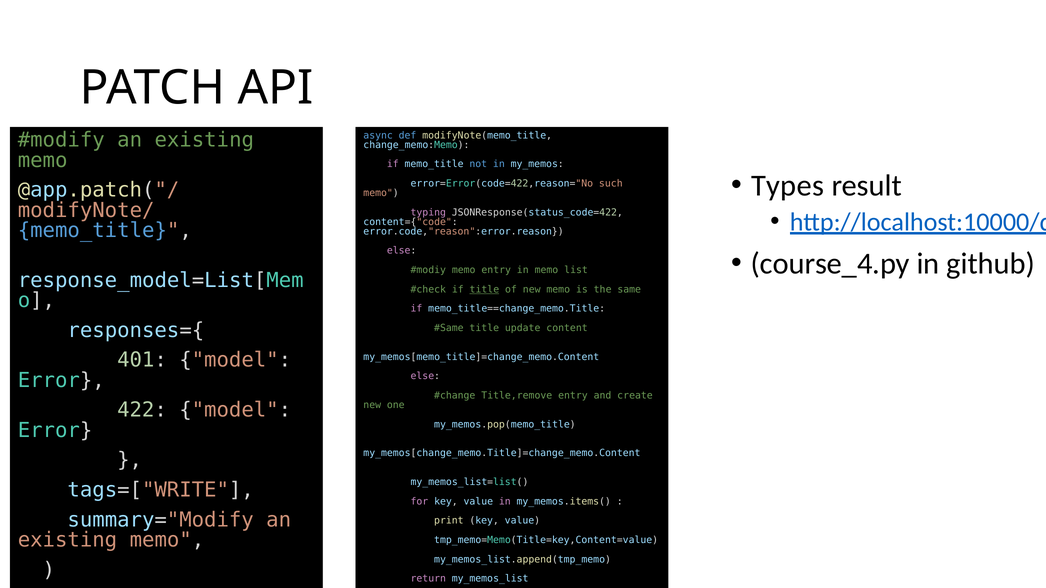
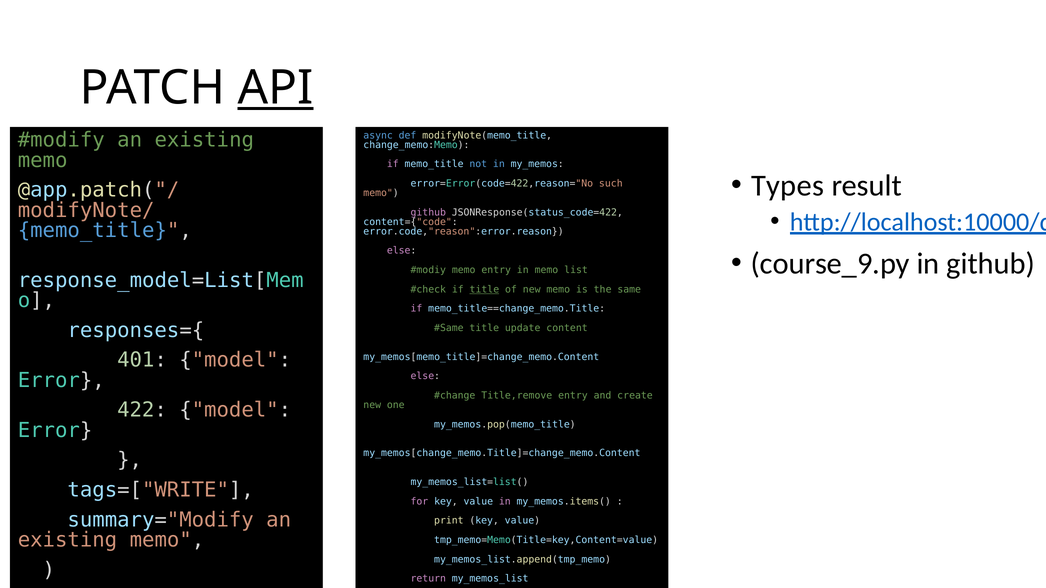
API underline: none -> present
typing at (428, 212): typing -> github
course_4.py: course_4.py -> course_9.py
